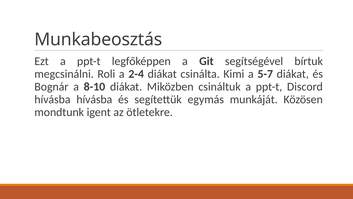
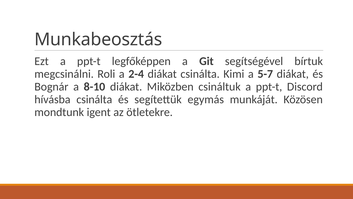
hívásba hívásba: hívásba -> csinálta
